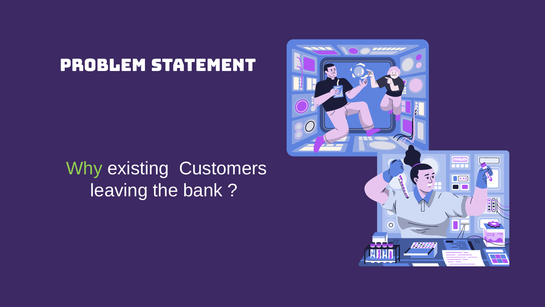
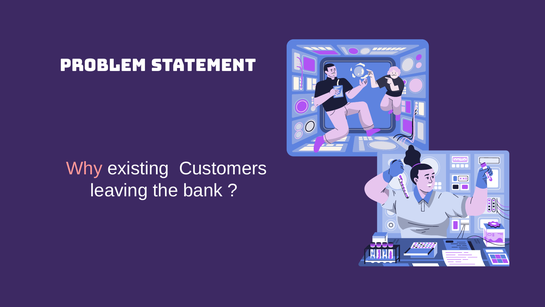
Why colour: light green -> pink
